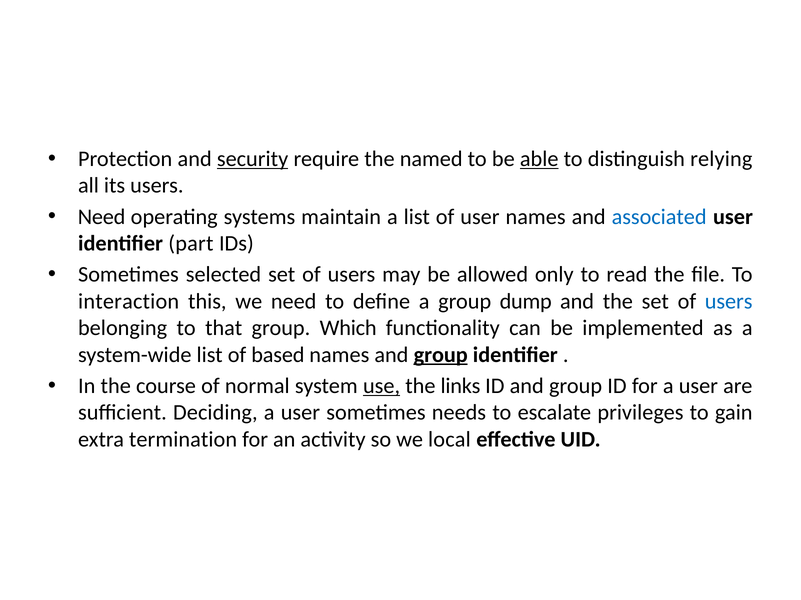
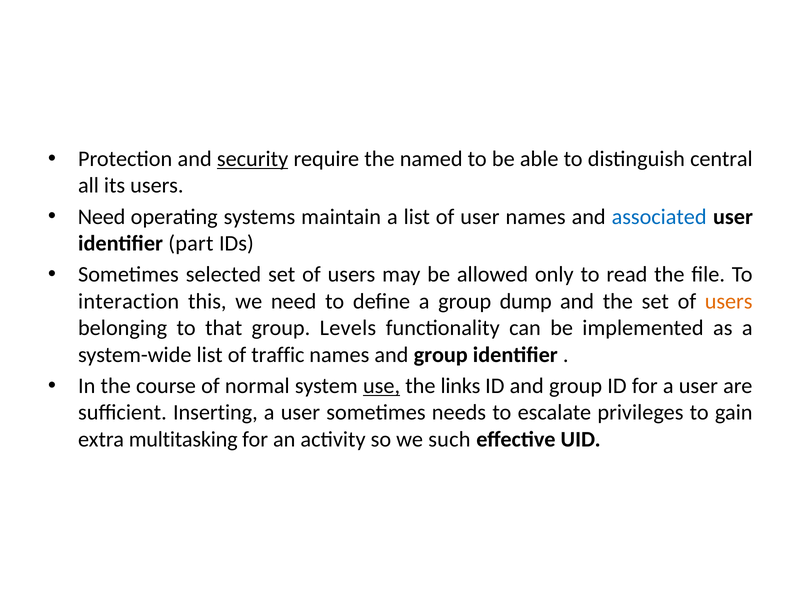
able underline: present -> none
relying: relying -> central
users at (729, 302) colour: blue -> orange
Which: Which -> Levels
based: based -> traffic
group at (441, 355) underline: present -> none
Deciding: Deciding -> Inserting
termination: termination -> multitasking
local: local -> such
